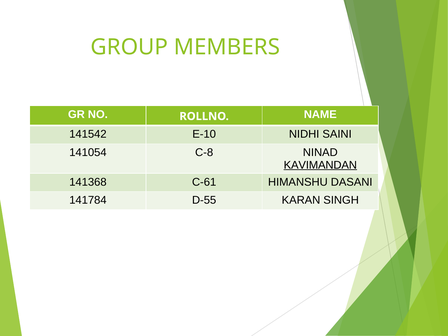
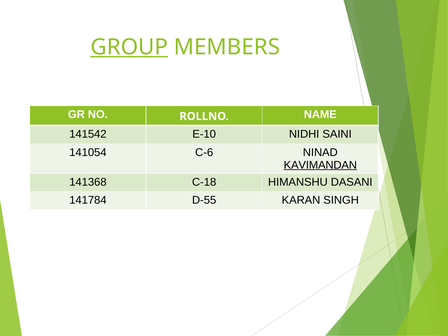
GROUP underline: none -> present
C-8: C-8 -> C-6
C-61: C-61 -> C-18
